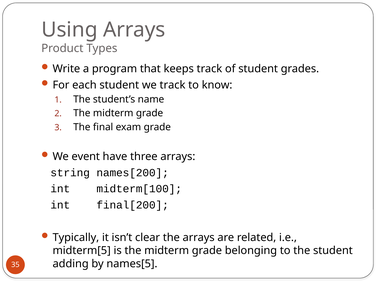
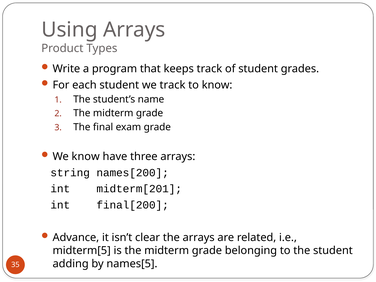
We event: event -> know
midterm[100: midterm[100 -> midterm[201
Typically: Typically -> Advance
